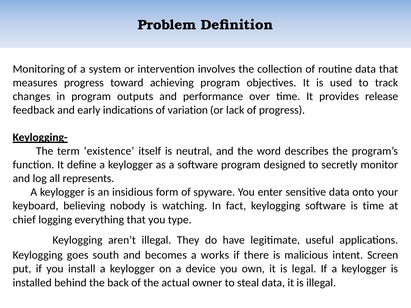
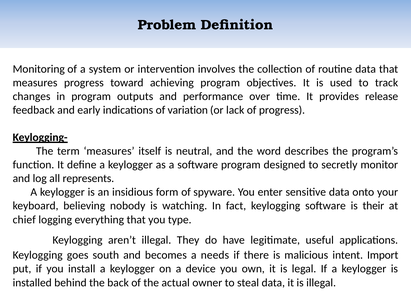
term existence: existence -> measures
is time: time -> their
works: works -> needs
Screen: Screen -> Import
